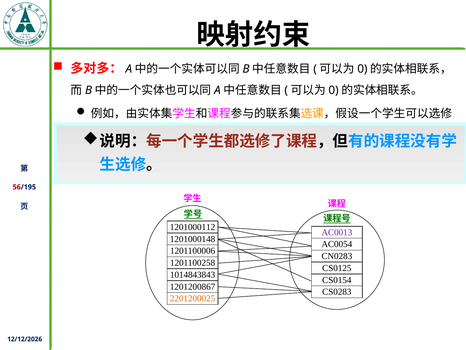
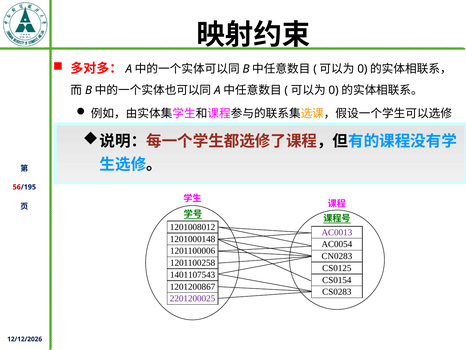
1201000112: 1201000112 -> 1201008012
1014843843: 1014843843 -> 1401107543
2201200025 colour: orange -> purple
